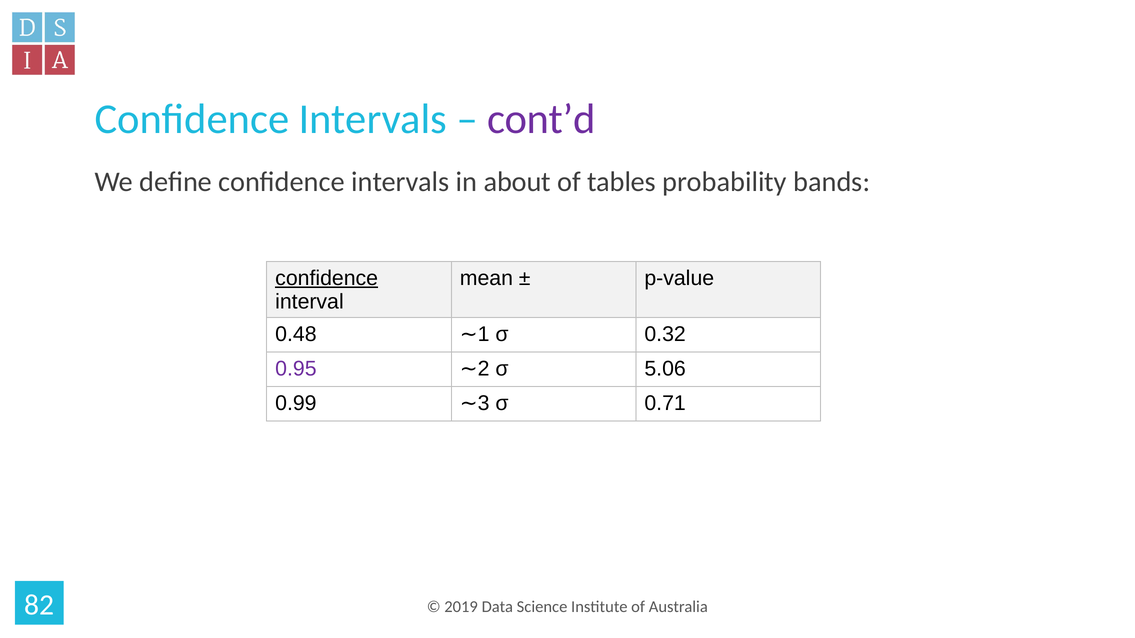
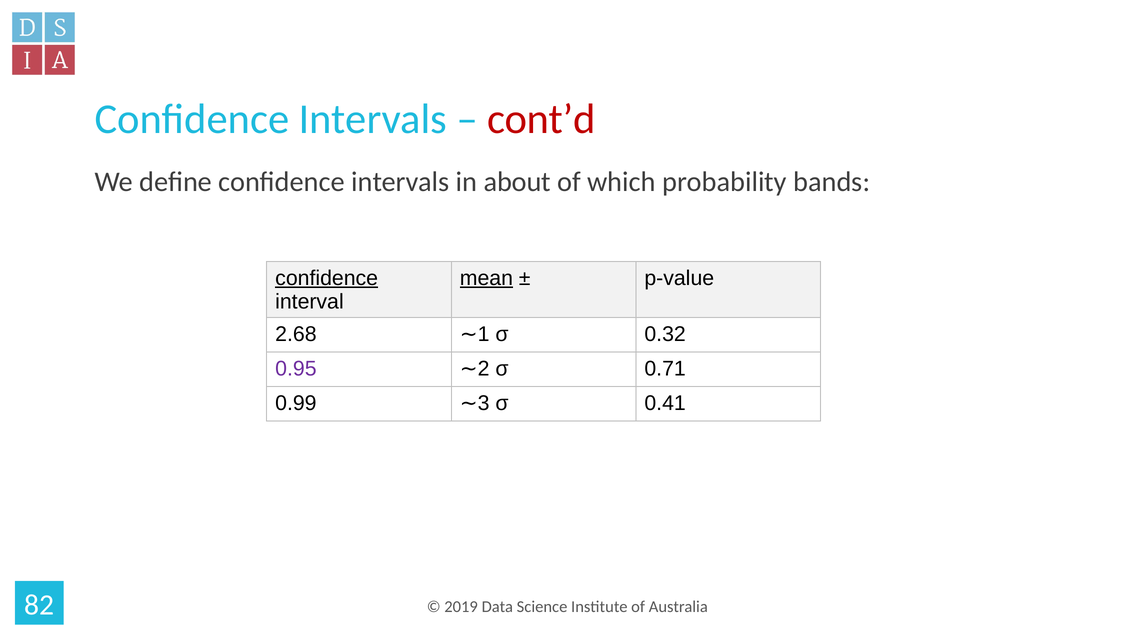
cont’d colour: purple -> red
tables: tables -> which
mean underline: none -> present
0.48: 0.48 -> 2.68
5.06: 5.06 -> 0.71
0.71: 0.71 -> 0.41
